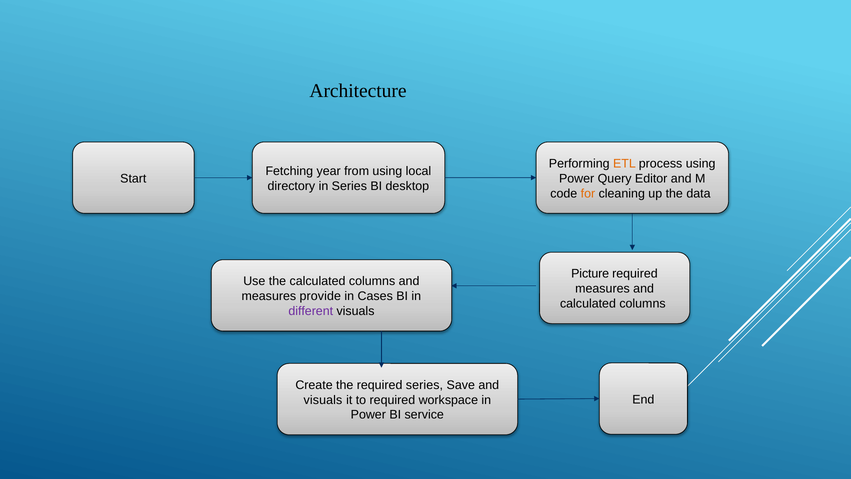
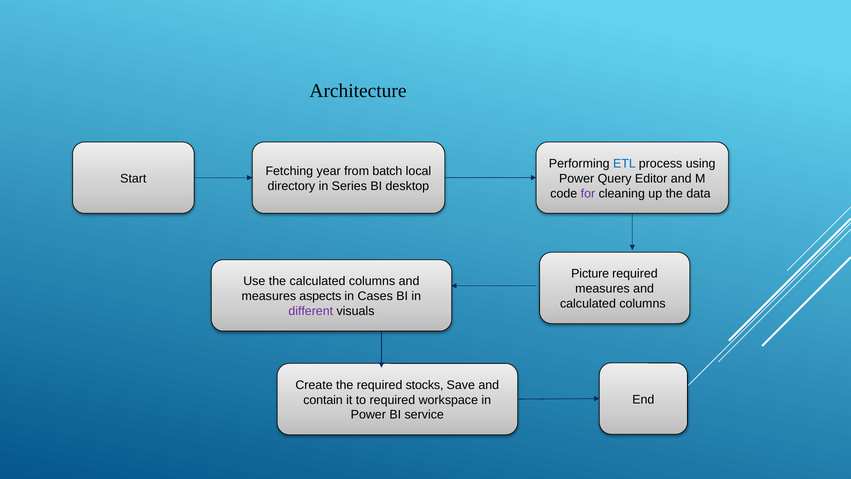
ETL colour: orange -> blue
from using: using -> batch
for colour: orange -> purple
provide: provide -> aspects
required series: series -> stocks
visuals at (323, 400): visuals -> contain
